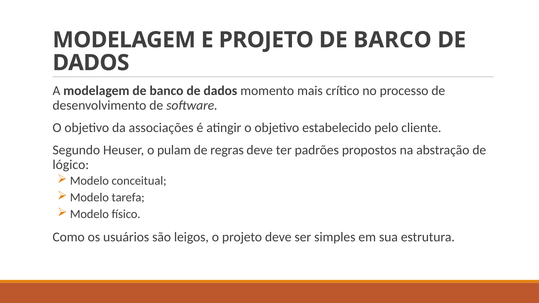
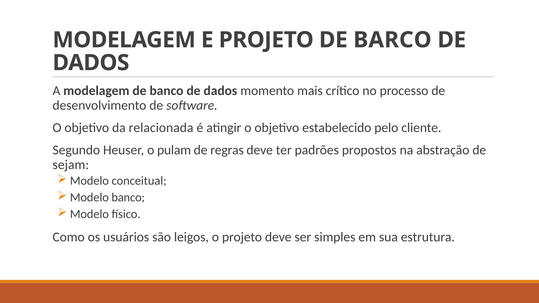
associações: associações -> relacionada
lógico: lógico -> sejam
Modelo tarefa: tarefa -> banco
